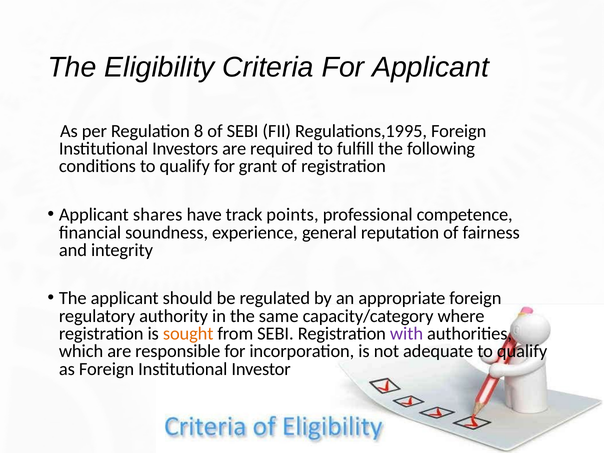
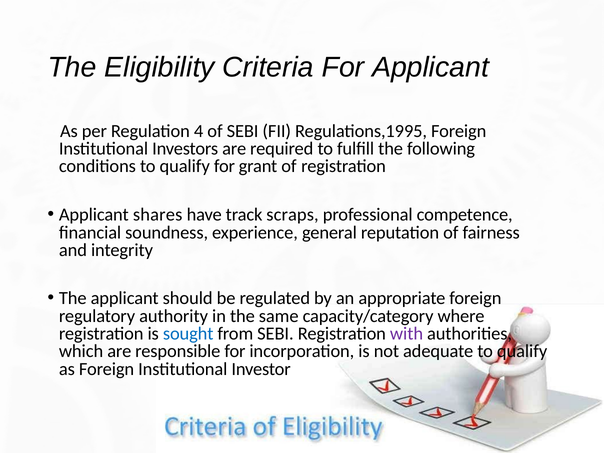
8: 8 -> 4
points: points -> scraps
sought colour: orange -> blue
